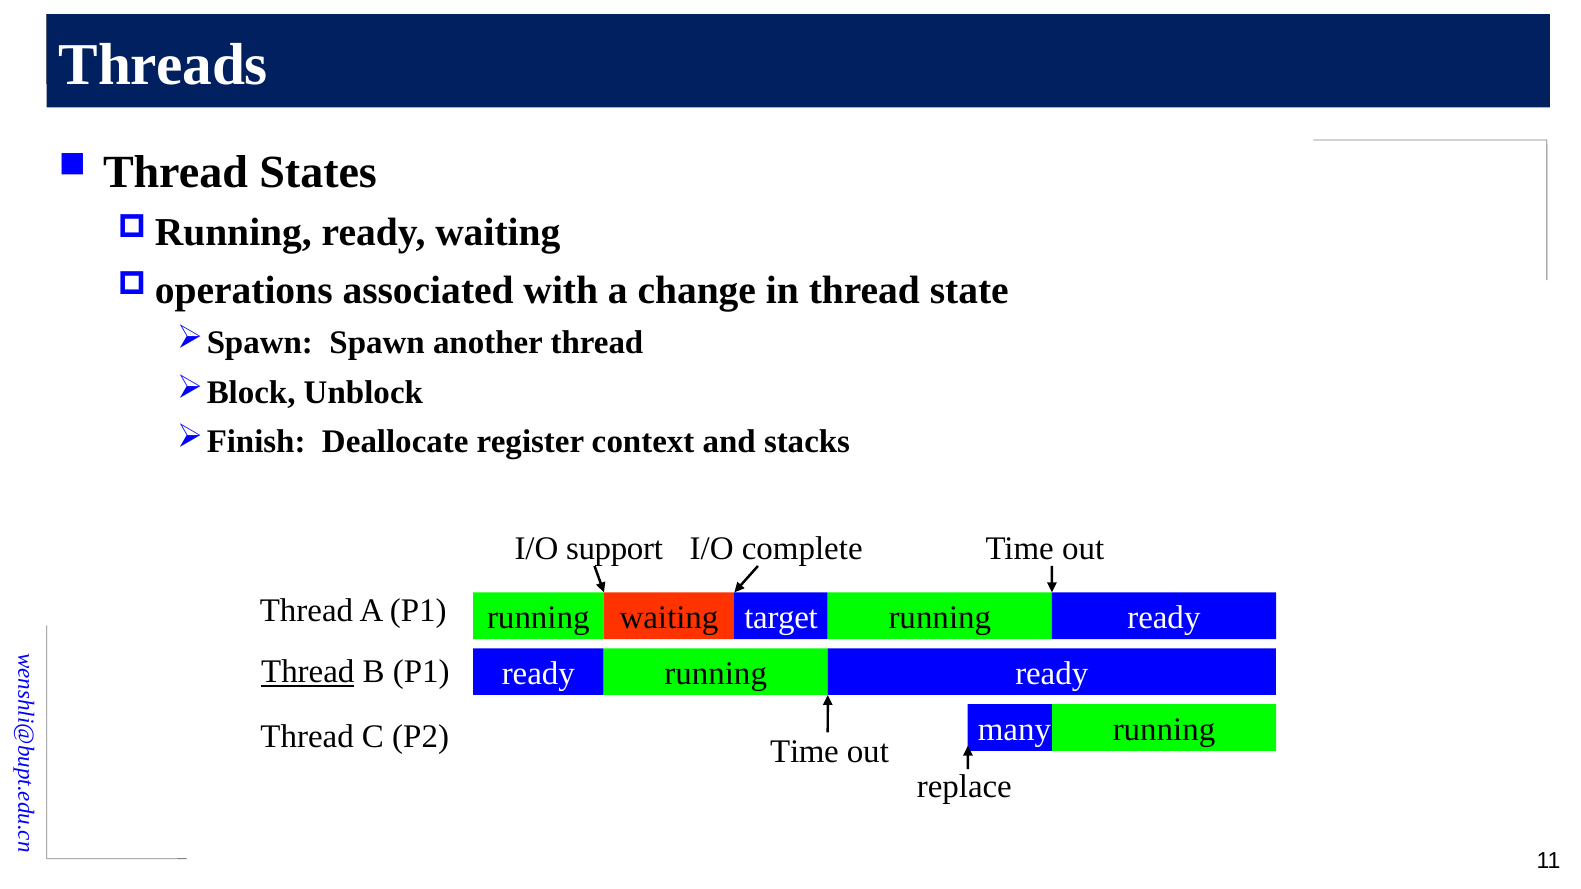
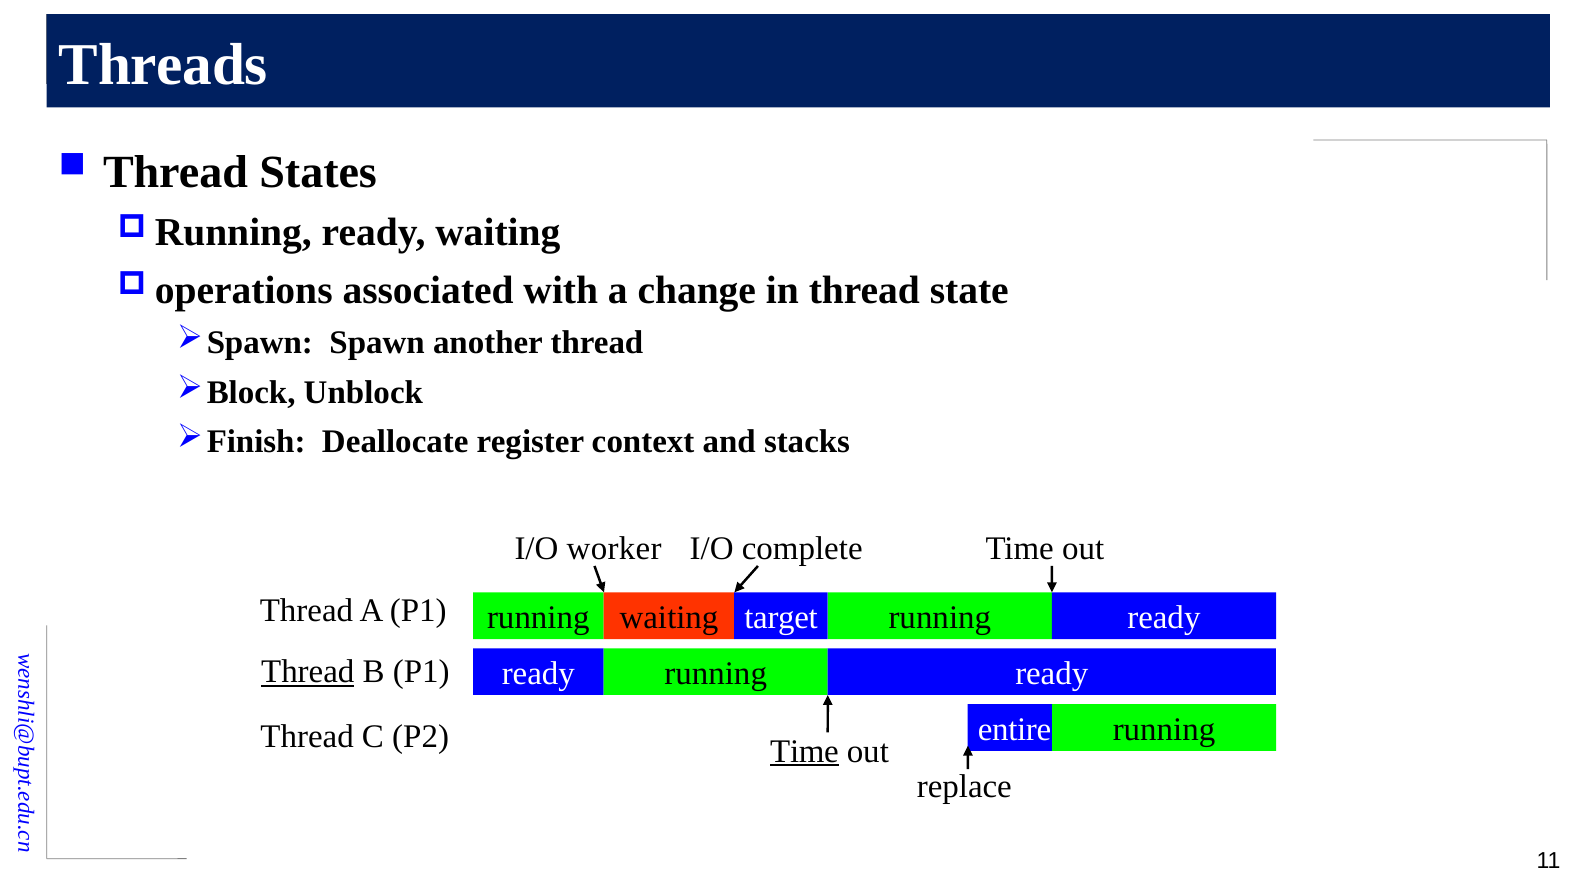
support: support -> worker
many: many -> entire
Time at (805, 751) underline: none -> present
